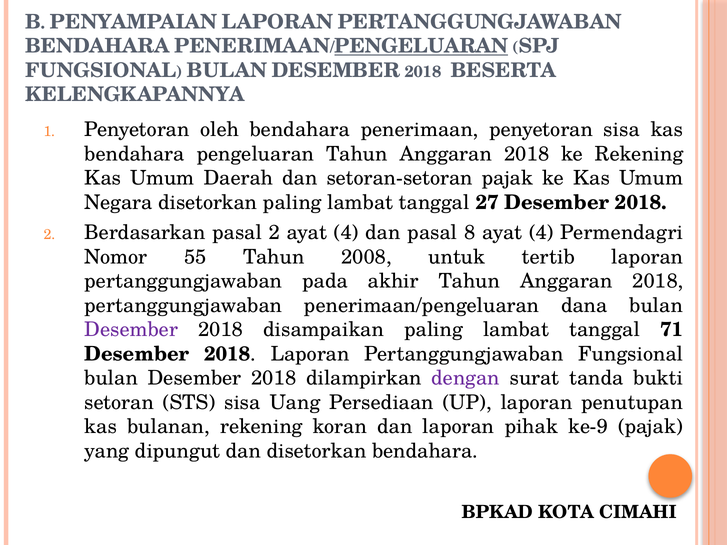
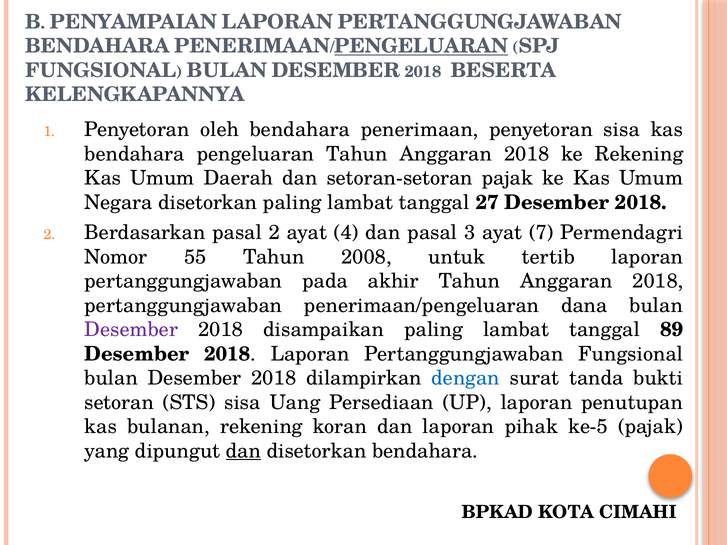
8: 8 -> 3
4 at (541, 233): 4 -> 7
71: 71 -> 89
dengan colour: purple -> blue
ke-9: ke-9 -> ke-5
dan at (243, 451) underline: none -> present
